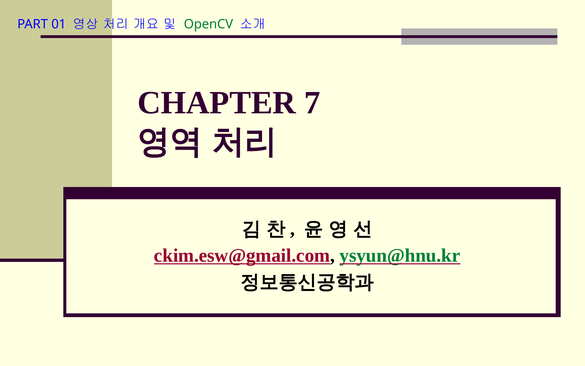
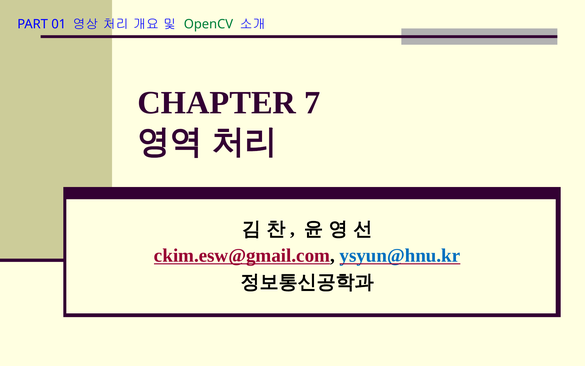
ysyun@hnu.kr colour: green -> blue
